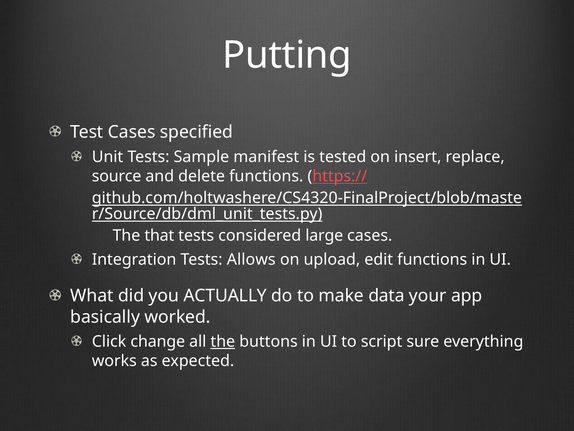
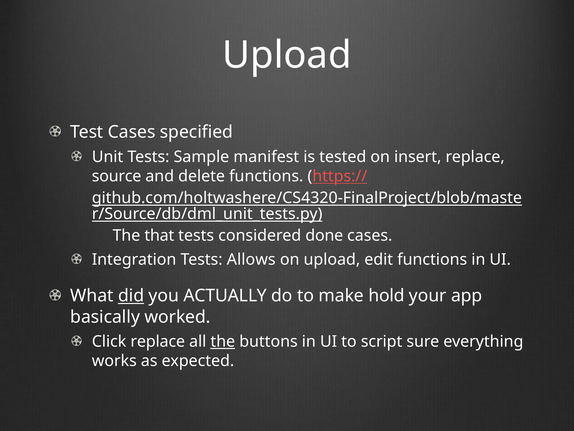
Putting at (287, 55): Putting -> Upload
large: large -> done
did underline: none -> present
data: data -> hold
Click change: change -> replace
